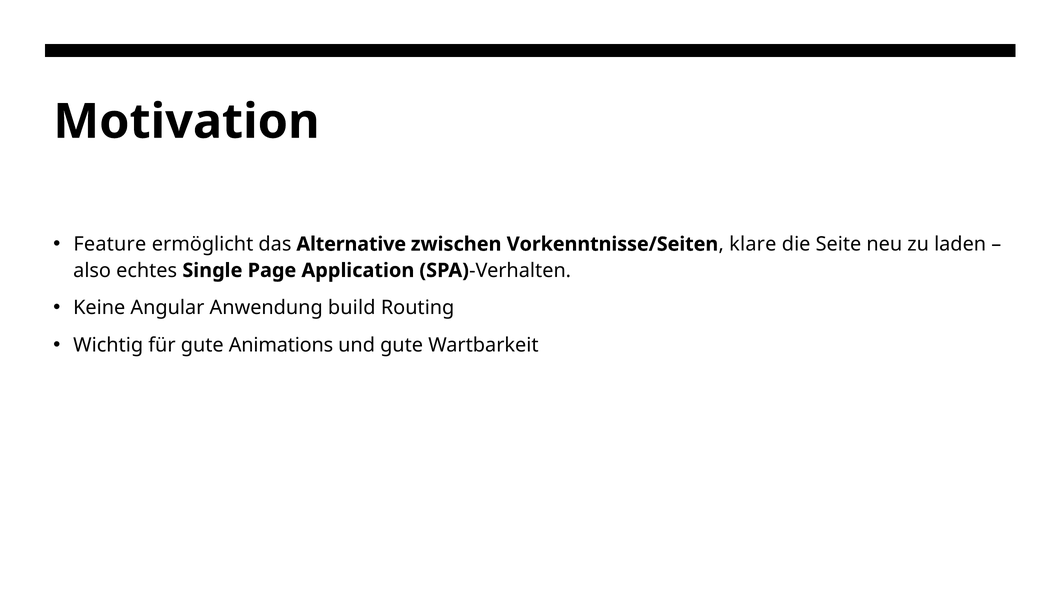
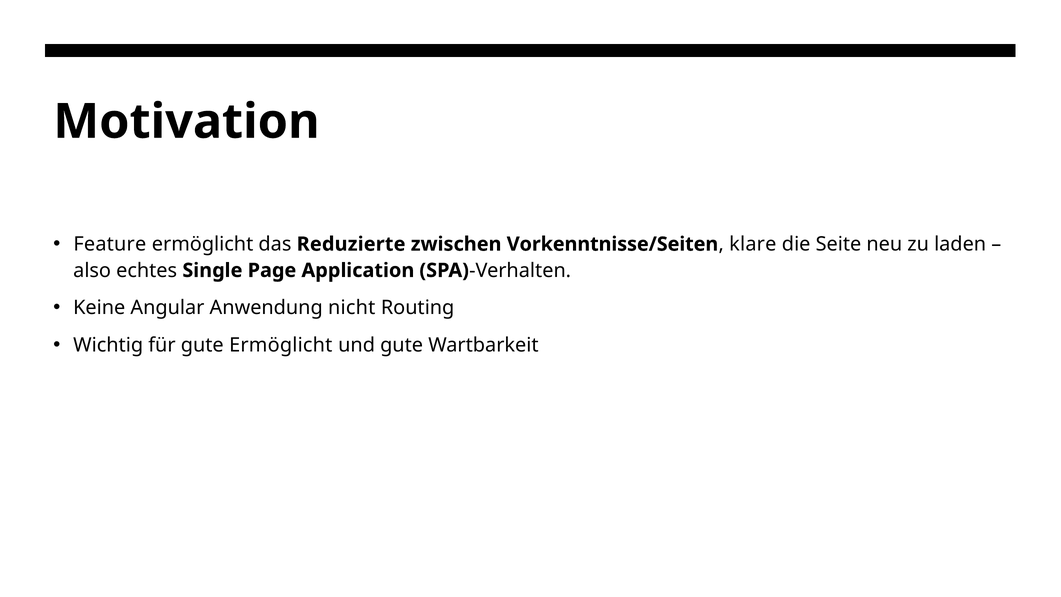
Alternative: Alternative -> Reduzierte
build: build -> nicht
gute Animations: Animations -> Ermöglicht
